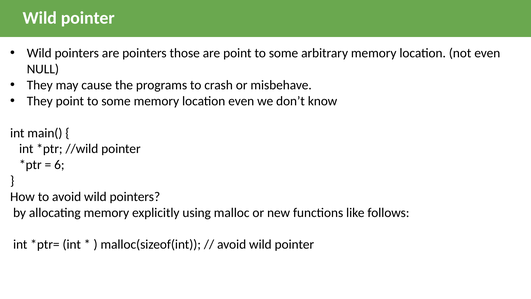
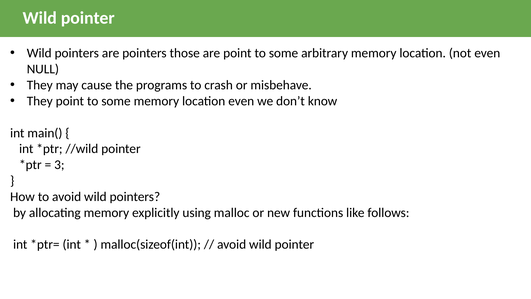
6: 6 -> 3
